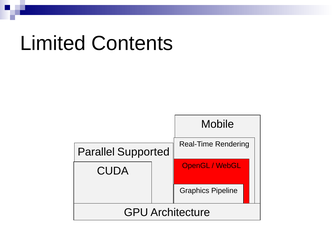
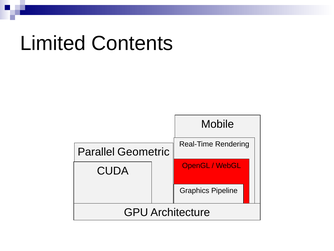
Supported: Supported -> Geometric
